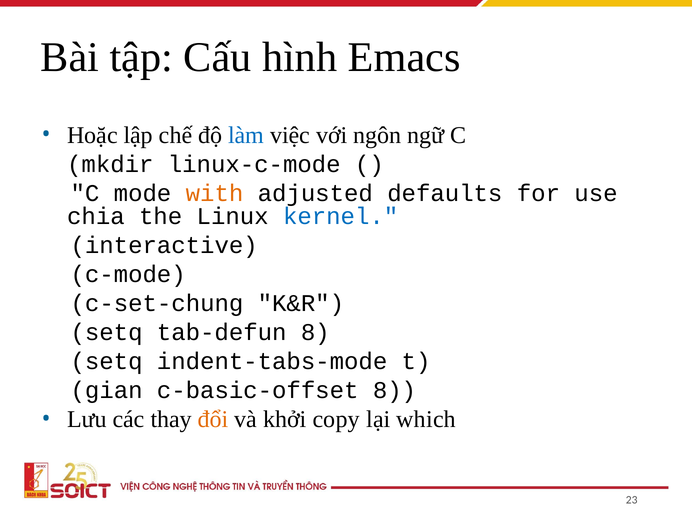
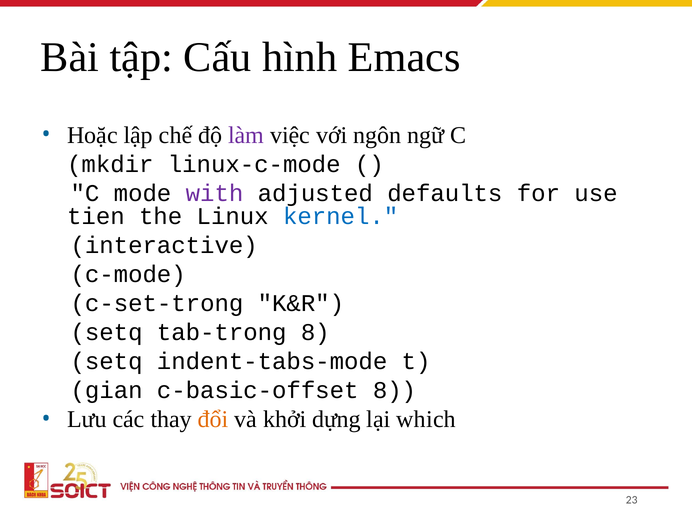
làm colour: blue -> purple
with colour: orange -> purple
chia: chia -> tien
c-set-chung: c-set-chung -> c-set-trong
tab-defun: tab-defun -> tab-trong
copy: copy -> dựng
